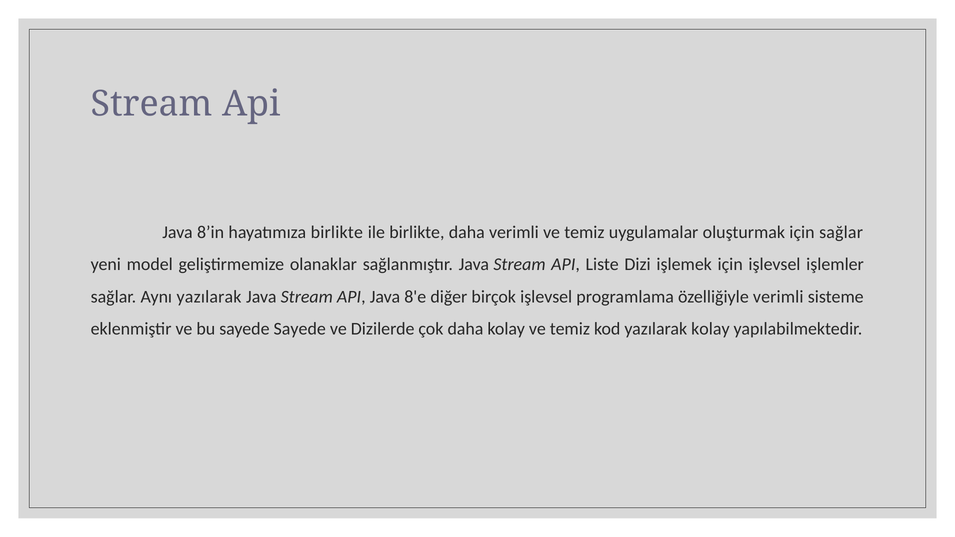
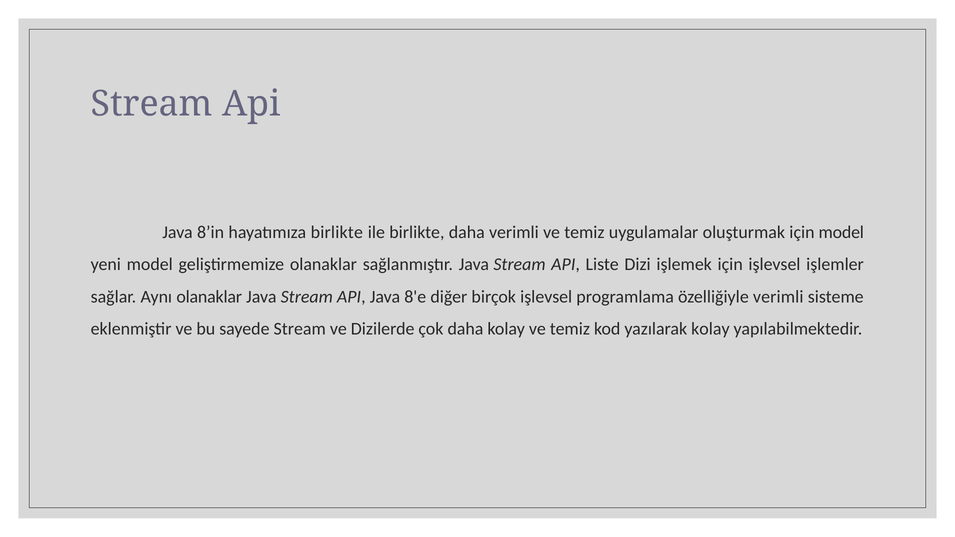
için sağlar: sağlar -> model
Aynı yazılarak: yazılarak -> olanaklar
sayede Sayede: Sayede -> Stream
